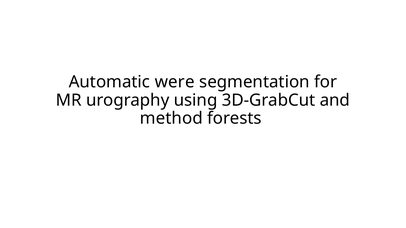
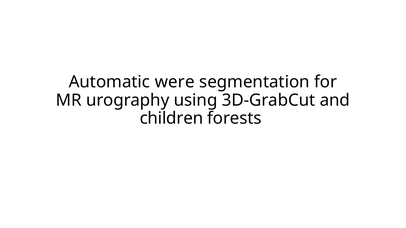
method: method -> children
